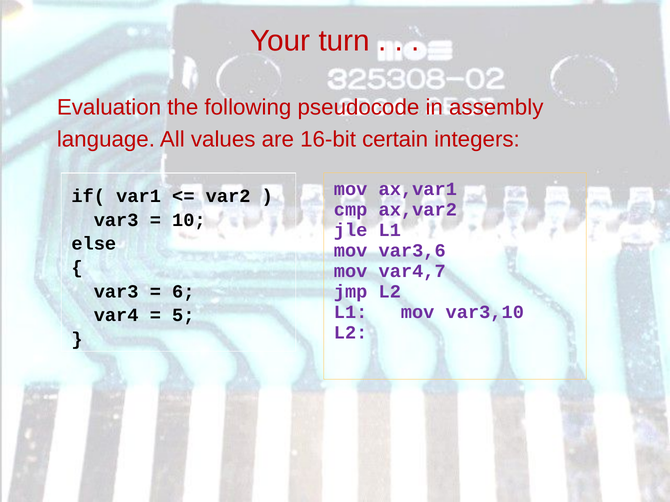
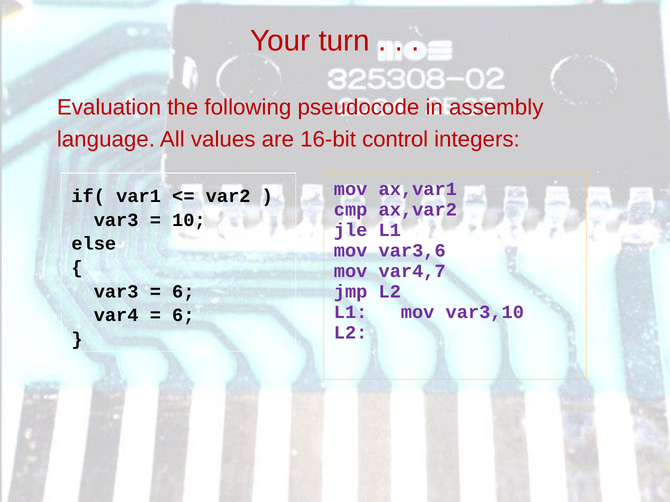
certain: certain -> control
5 at (183, 316): 5 -> 6
